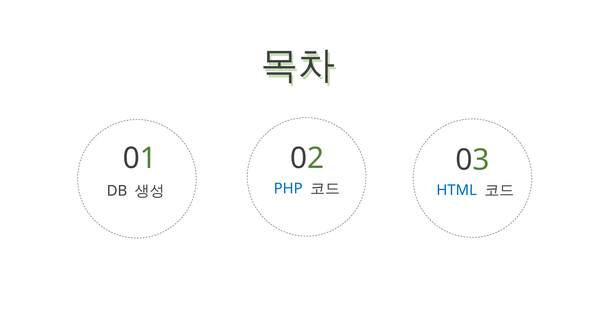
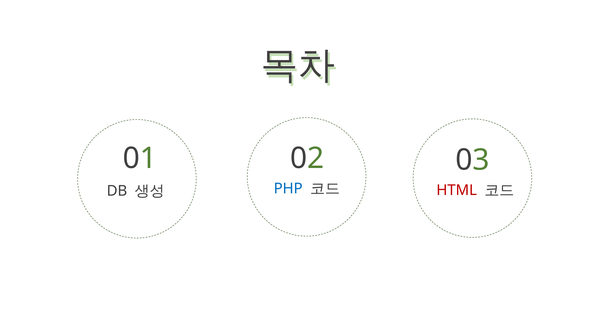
HTML colour: blue -> red
